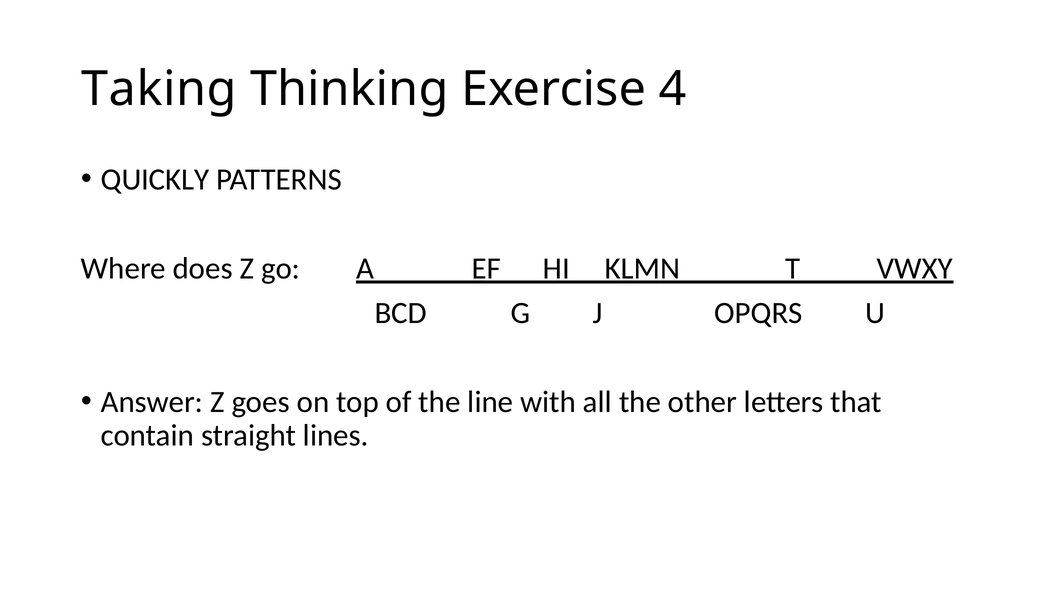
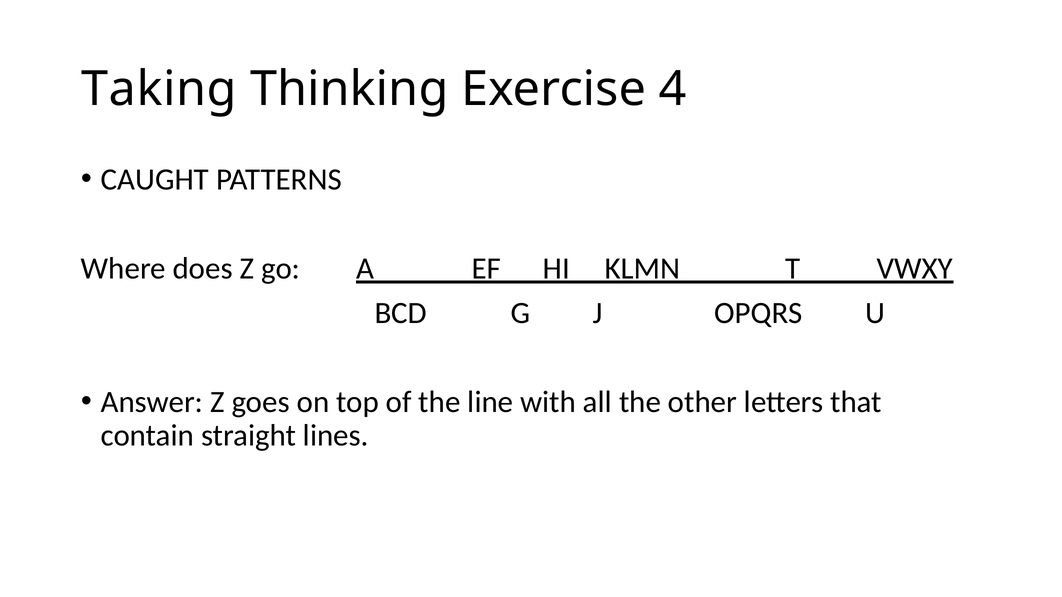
QUICKLY: QUICKLY -> CAUGHT
